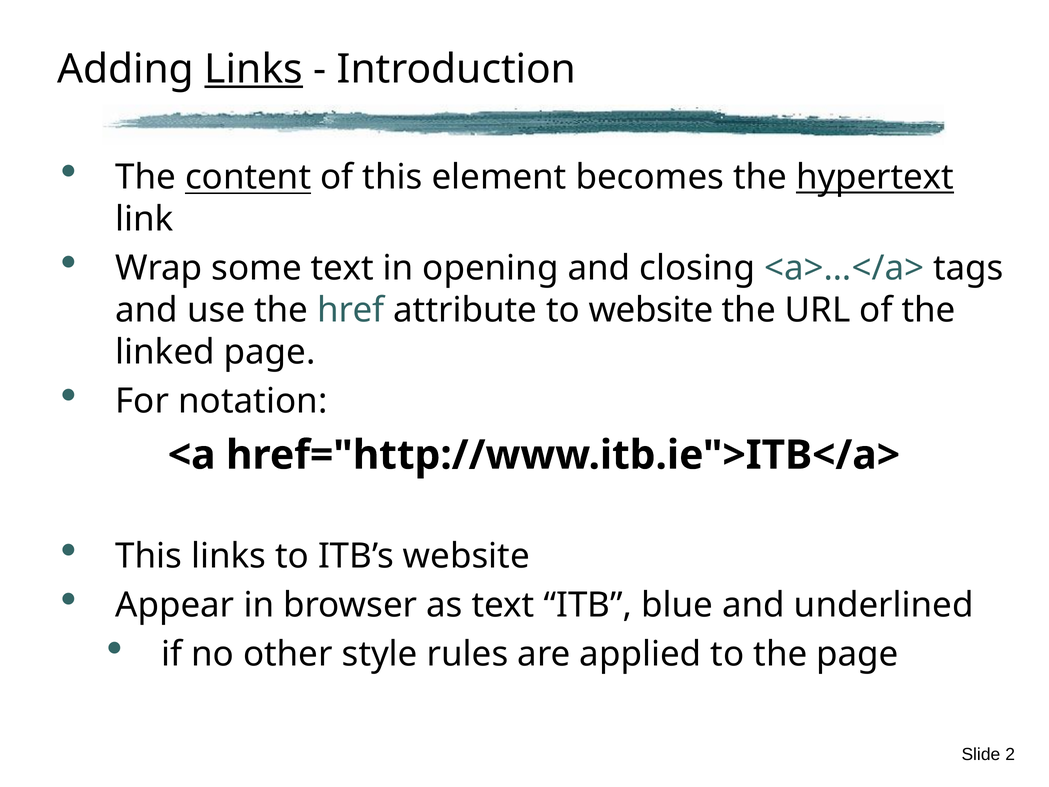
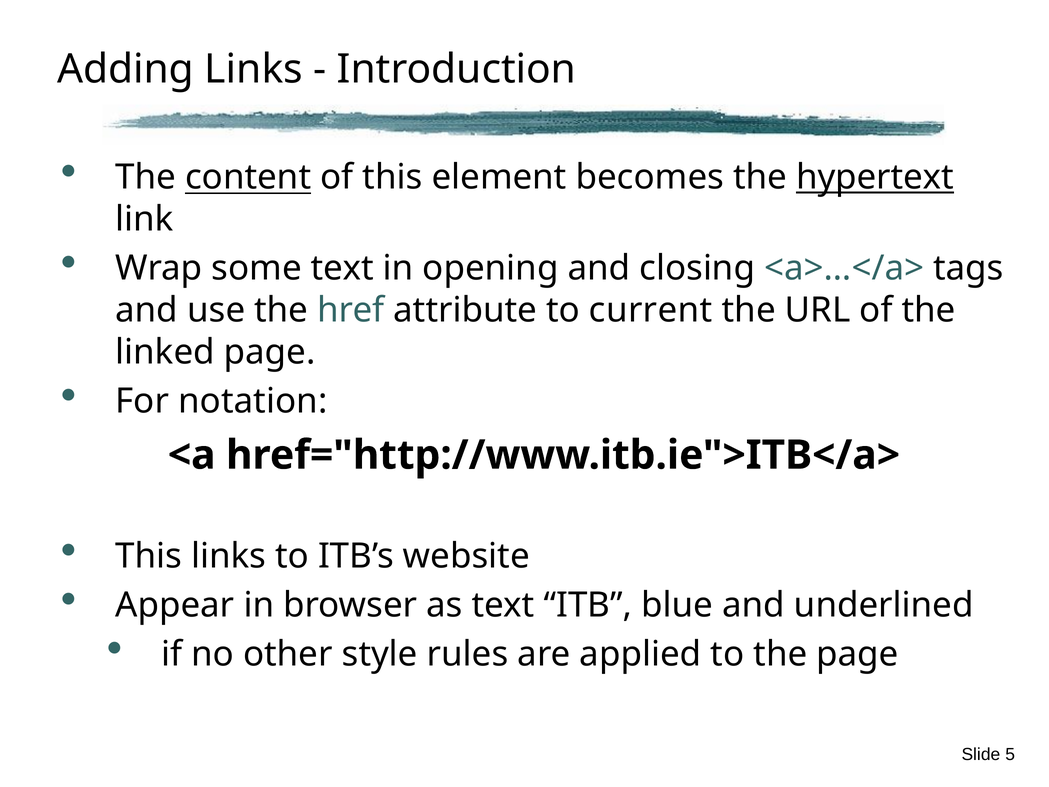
Links at (254, 69) underline: present -> none
to website: website -> current
2: 2 -> 5
